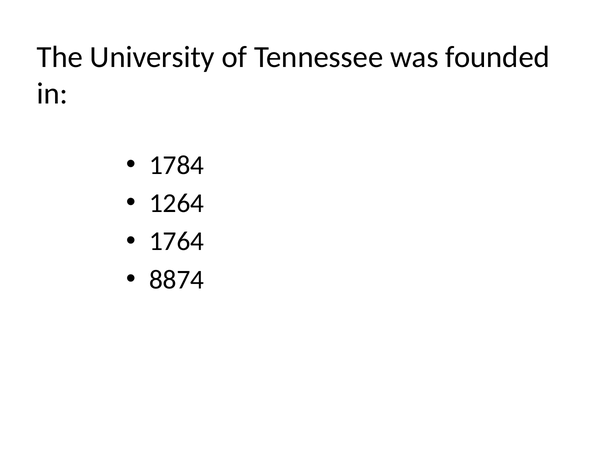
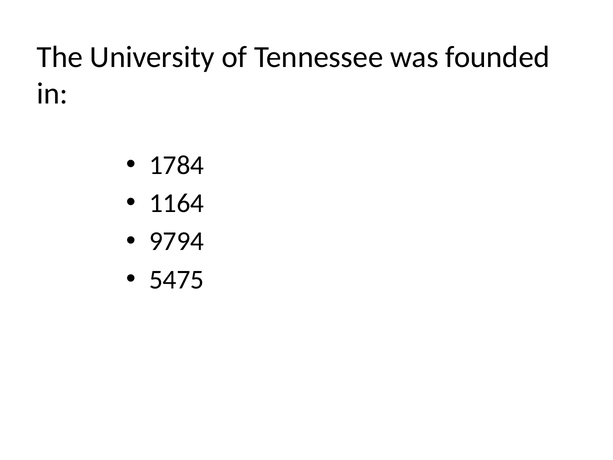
1264: 1264 -> 1164
1764: 1764 -> 9794
8874: 8874 -> 5475
